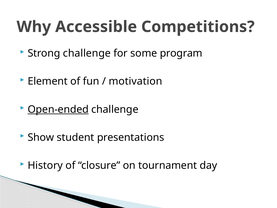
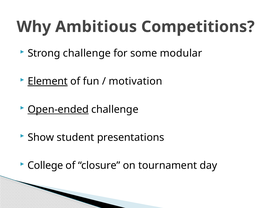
Accessible: Accessible -> Ambitious
program: program -> modular
Element underline: none -> present
History: History -> College
